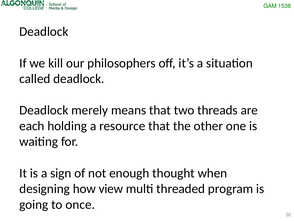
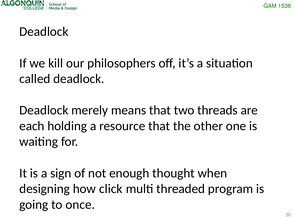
view: view -> click
